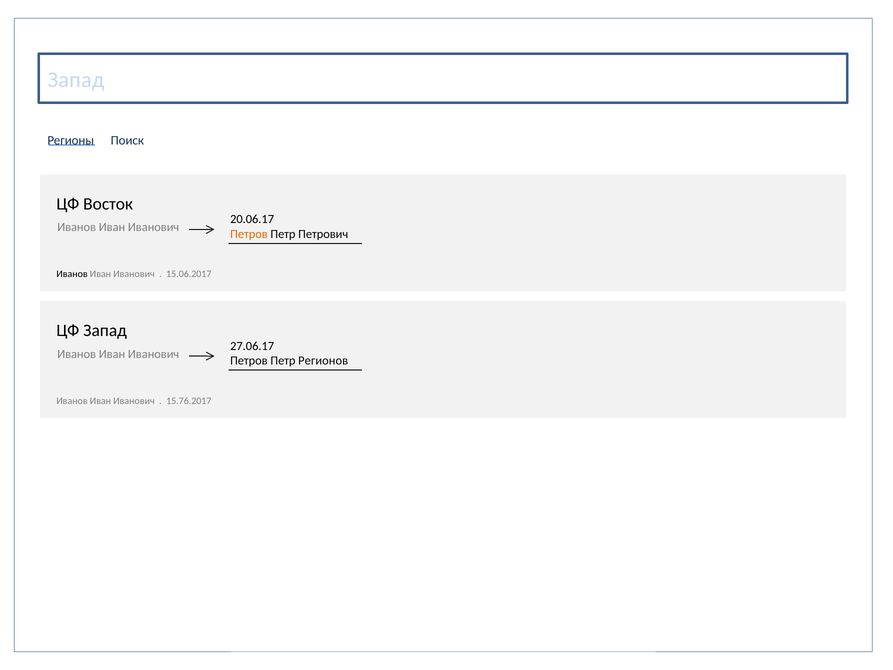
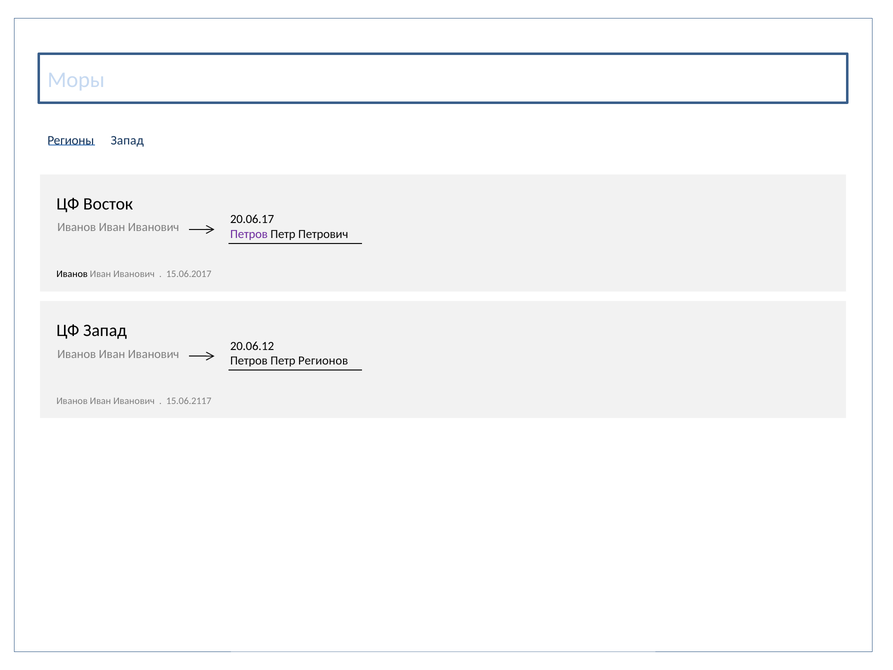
Запад at (76, 80): Запад -> Моры
Регионы Поиск: Поиск -> Запад
Петров at (249, 234) colour: orange -> purple
27.06.17: 27.06.17 -> 20.06.12
15.76.2017: 15.76.2017 -> 15.06.2117
